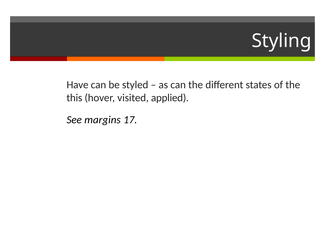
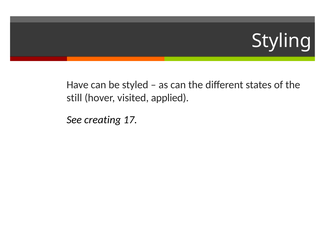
this: this -> still
margins: margins -> creating
